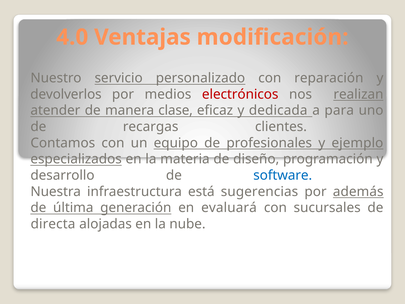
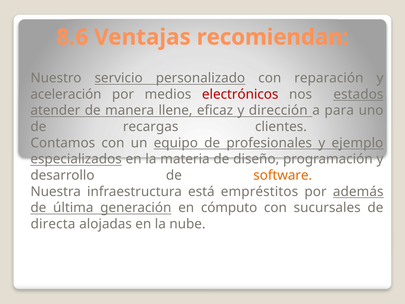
4.0: 4.0 -> 8.6
modificación: modificación -> recomiendan
devolverlos: devolverlos -> aceleración
realizan: realizan -> estados
clase: clase -> llene
dedicada: dedicada -> dirección
software colour: blue -> orange
sugerencias: sugerencias -> empréstitos
evaluará: evaluará -> cómputo
